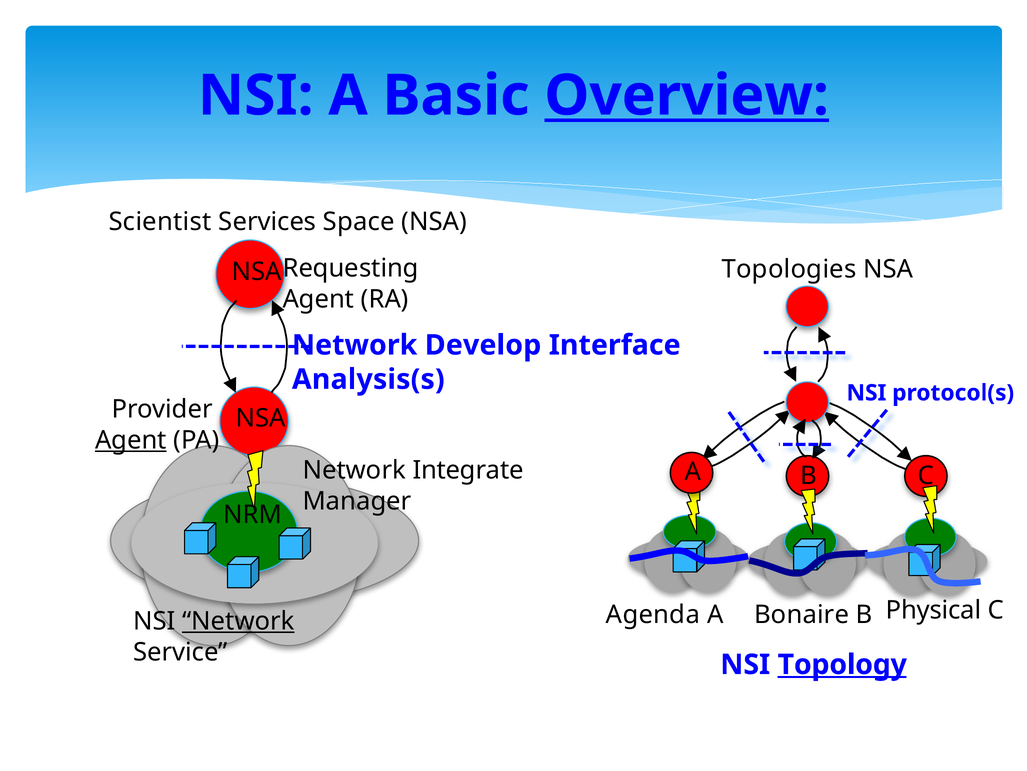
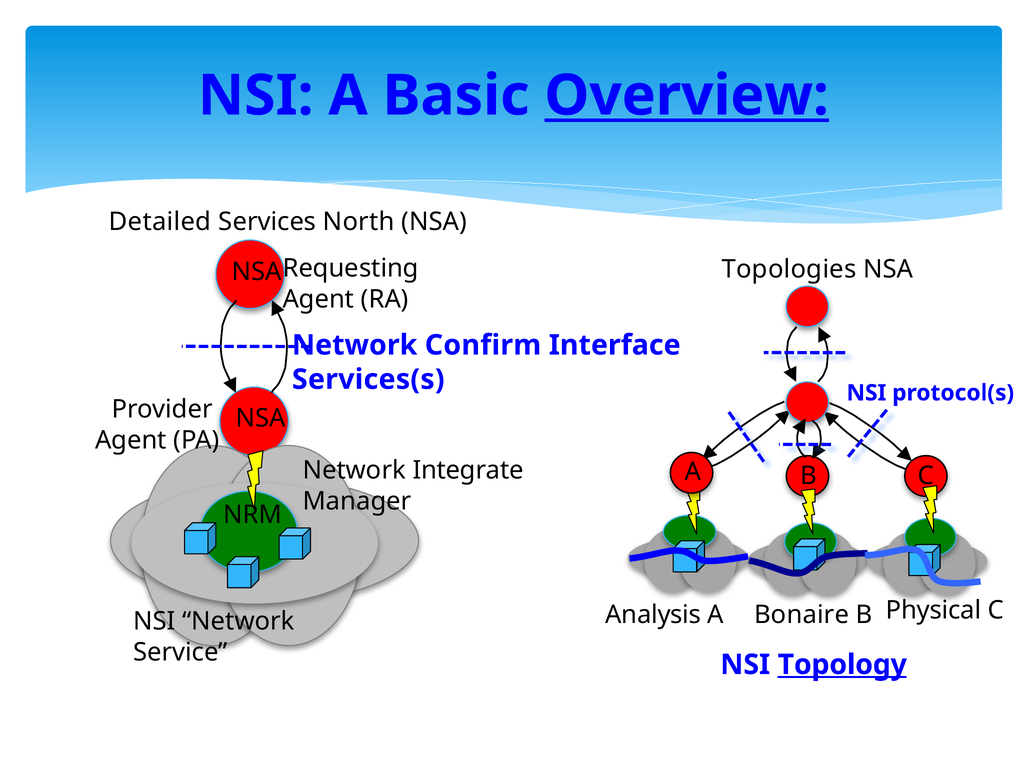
Scientist: Scientist -> Detailed
Space: Space -> North
Develop: Develop -> Confirm
Analysis(s: Analysis(s -> Services(s
Agent at (131, 440) underline: present -> none
Agenda: Agenda -> Analysis
Network at (238, 621) underline: present -> none
